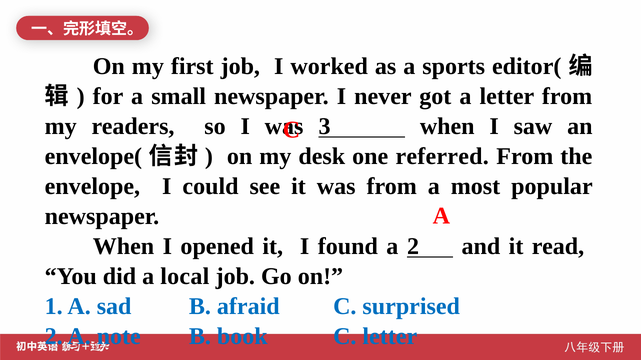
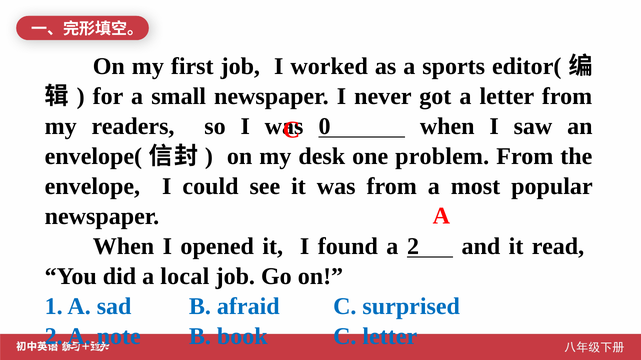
3: 3 -> 0
referred: referred -> problem
